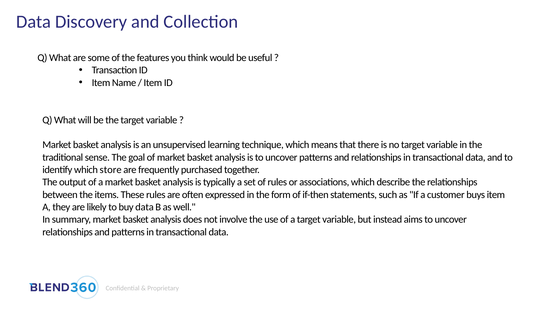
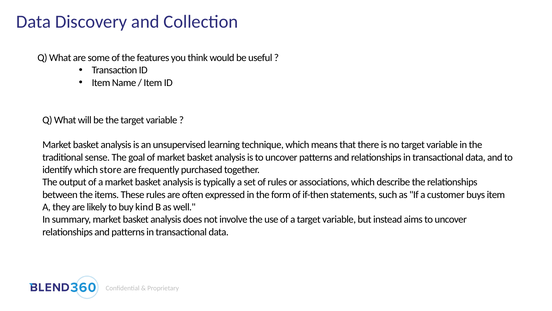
buy data: data -> kind
